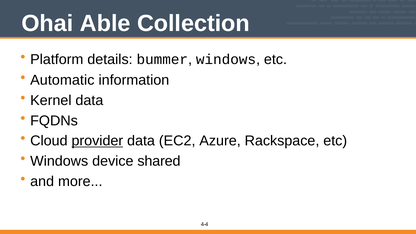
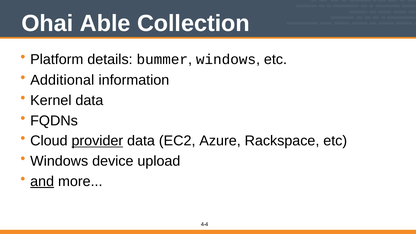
Automatic: Automatic -> Additional
shared: shared -> upload
and underline: none -> present
